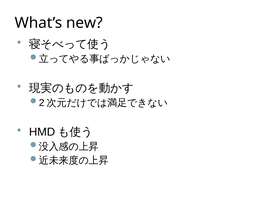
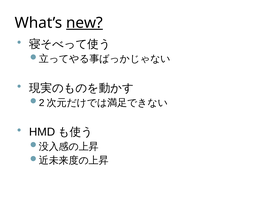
new underline: none -> present
